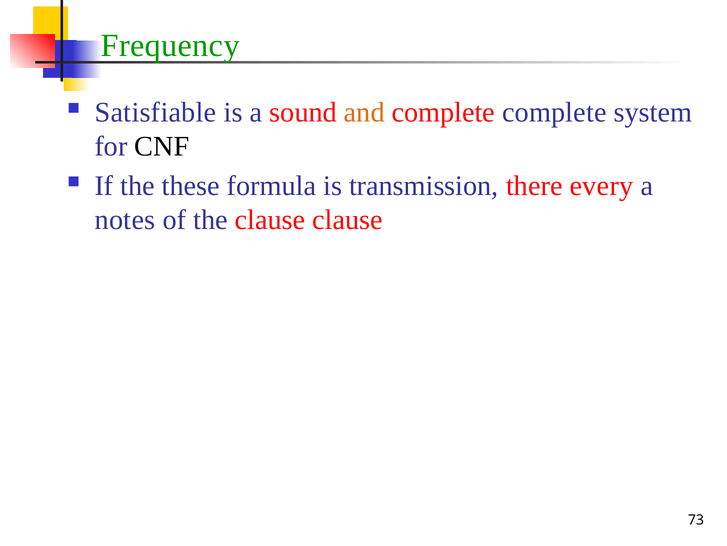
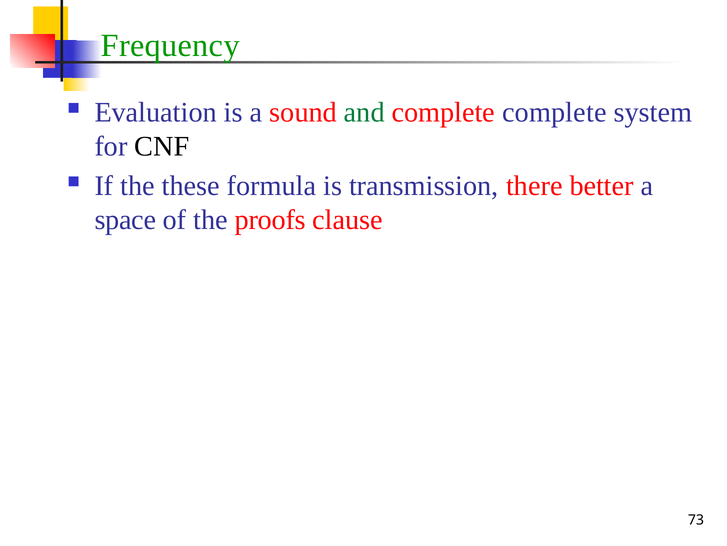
Satisfiable: Satisfiable -> Evaluation
and colour: orange -> green
every: every -> better
notes: notes -> space
the clause: clause -> proofs
